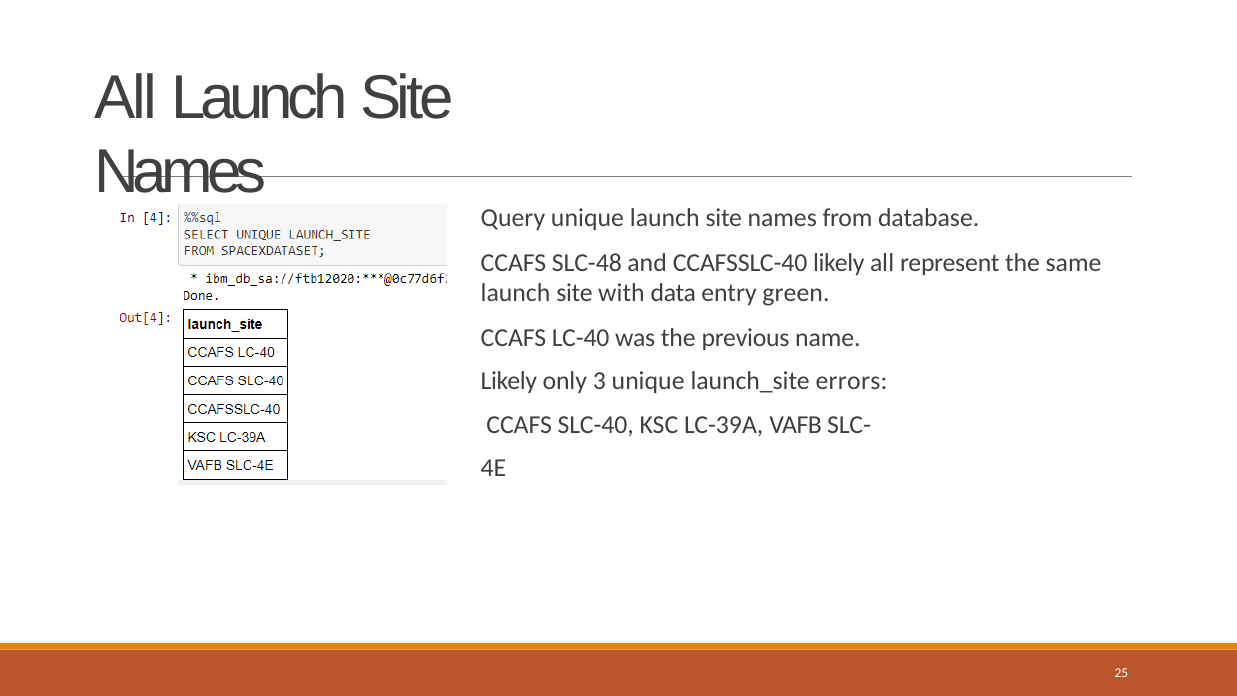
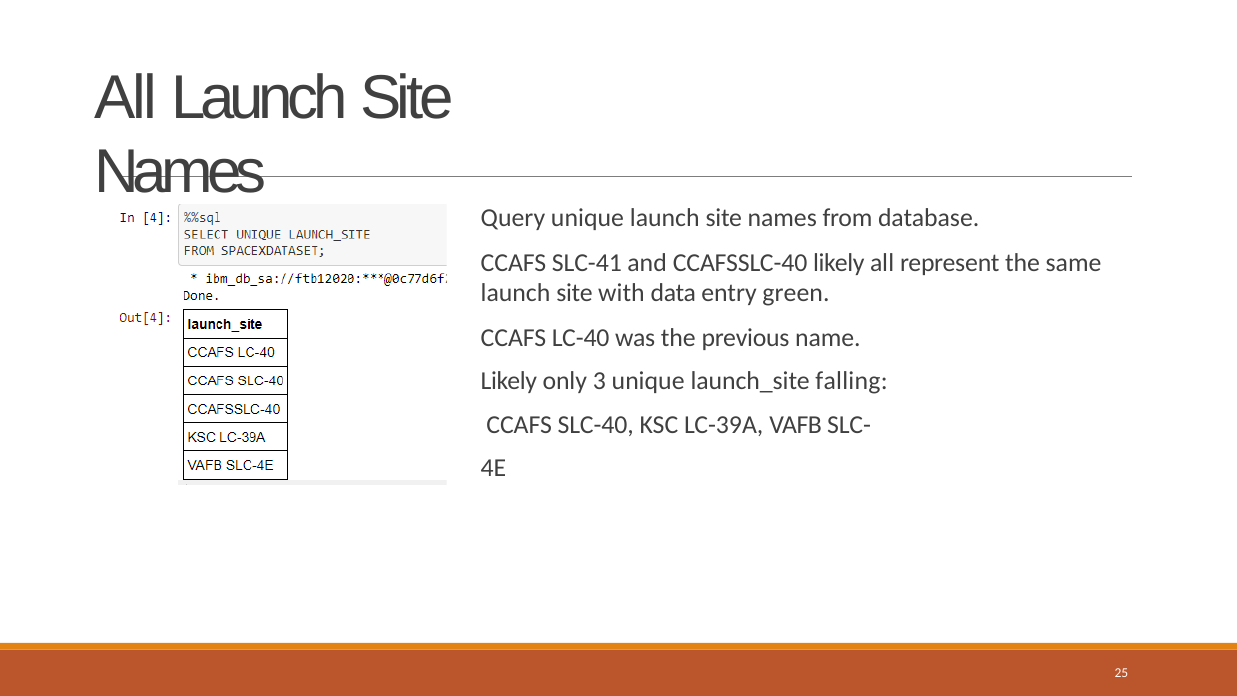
SLC-48: SLC-48 -> SLC-41
errors: errors -> falling
